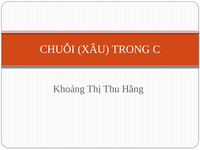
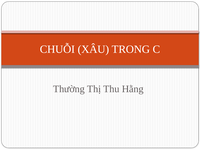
Khoảng: Khoảng -> Thường
